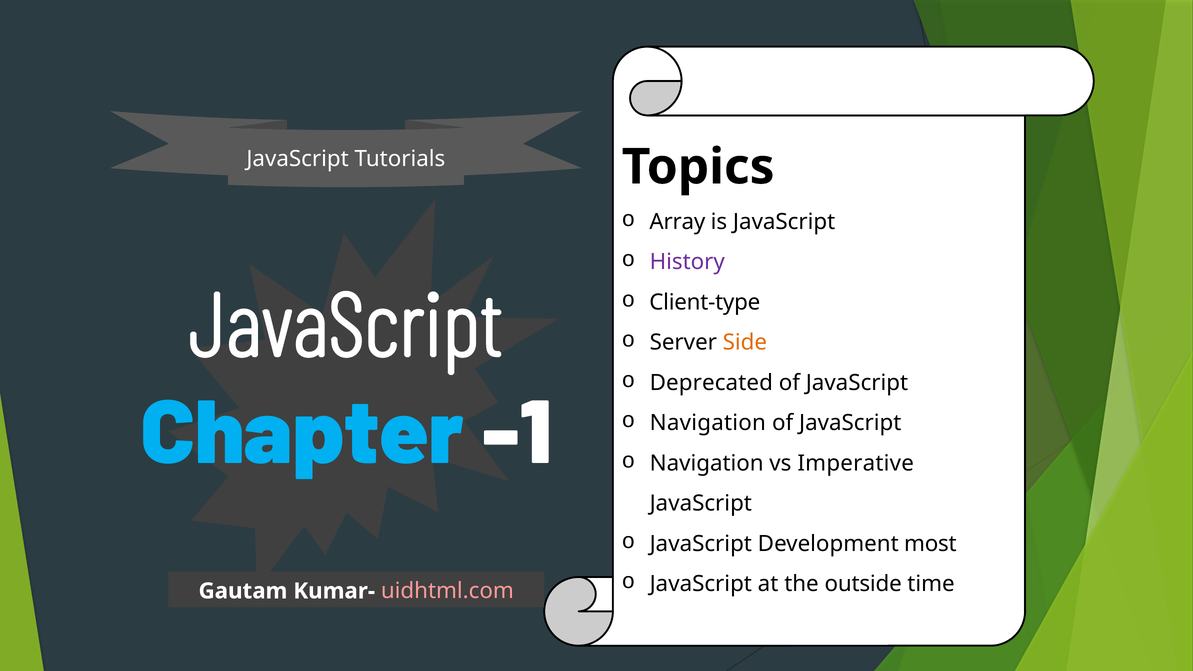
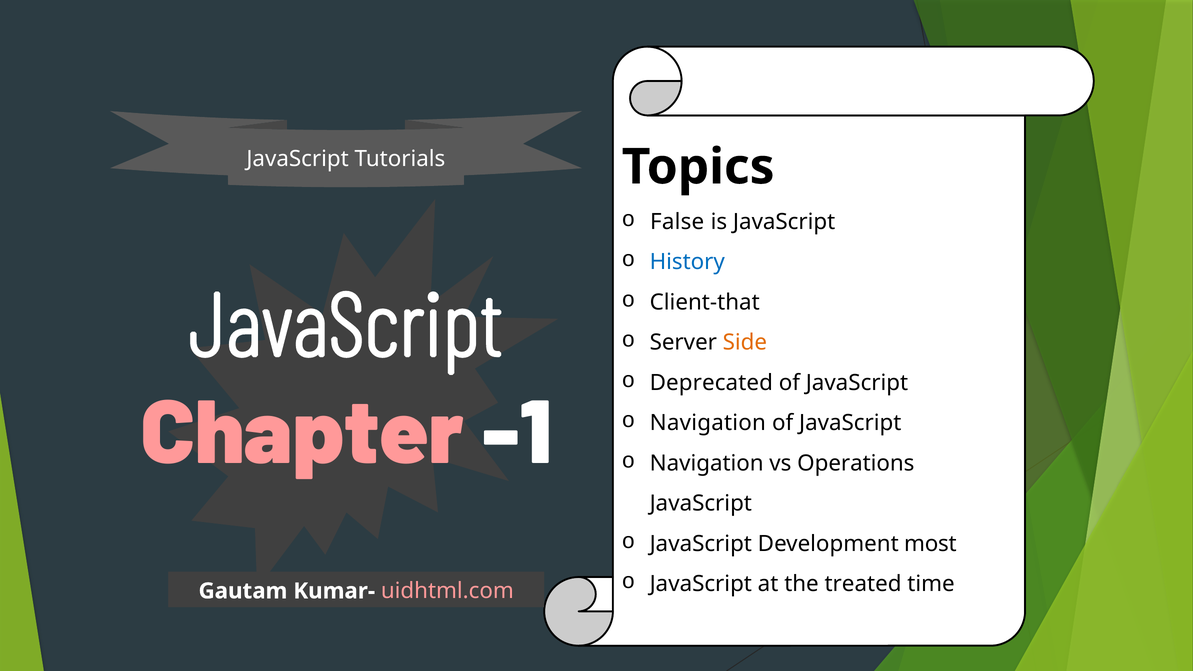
Array: Array -> False
History colour: purple -> blue
Client-type: Client-type -> Client-that
Chapter colour: light blue -> pink
Imperative: Imperative -> Operations
outside: outside -> treated
